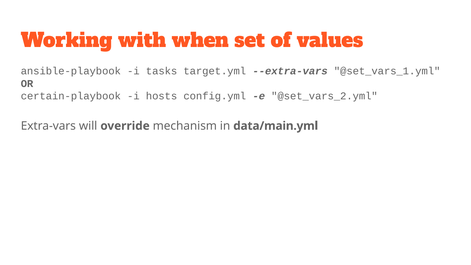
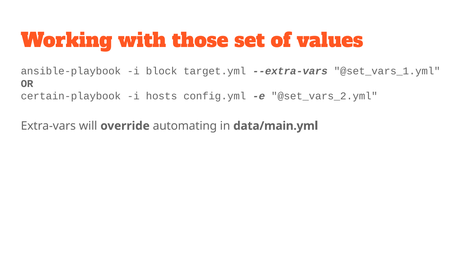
when: when -> those
tasks: tasks -> block
mechanism: mechanism -> automating
